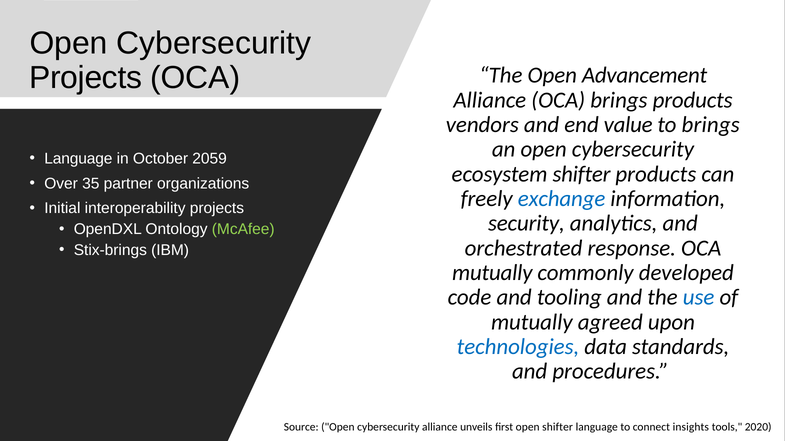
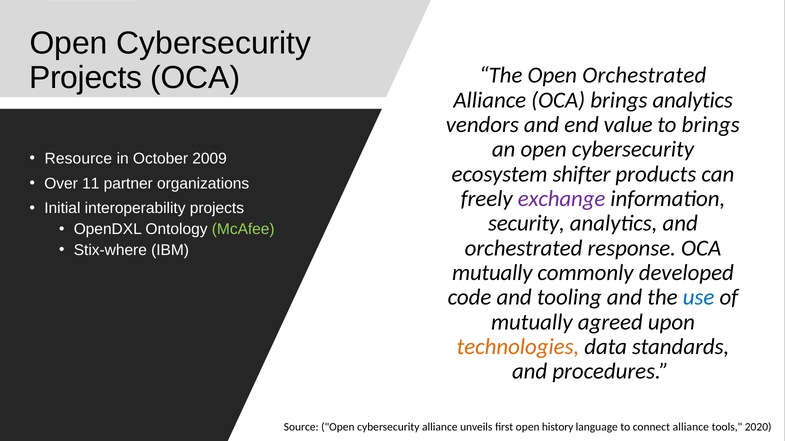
Open Advancement: Advancement -> Orchestrated
brings products: products -> analytics
Language at (78, 159): Language -> Resource
2059: 2059 -> 2009
35: 35 -> 11
exchange colour: blue -> purple
Stix-brings: Stix-brings -> Stix-where
technologies colour: blue -> orange
open shifter: shifter -> history
connect insights: insights -> alliance
